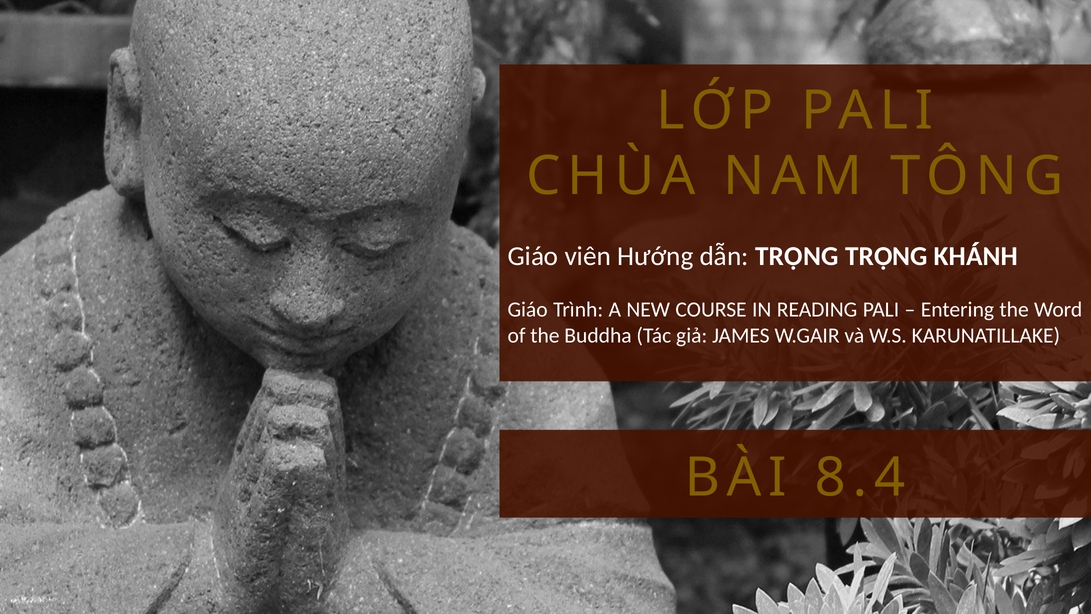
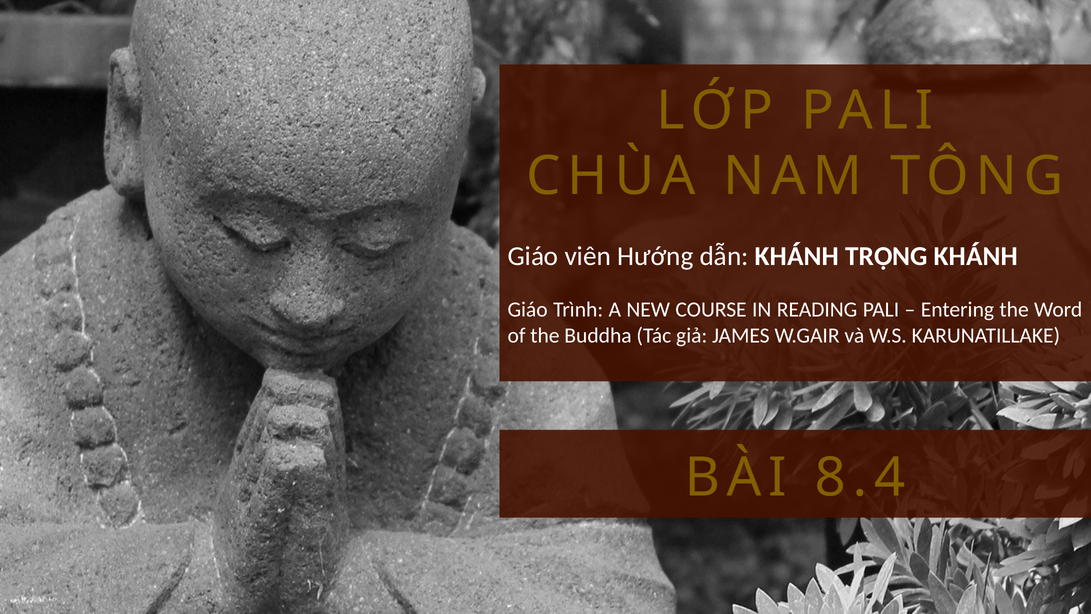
dẫn TRỌNG: TRỌNG -> KHÁNH
